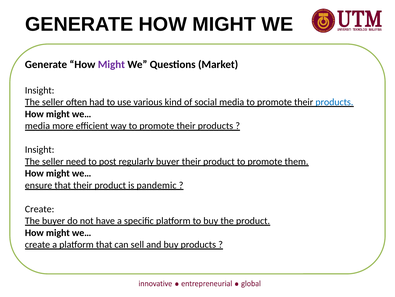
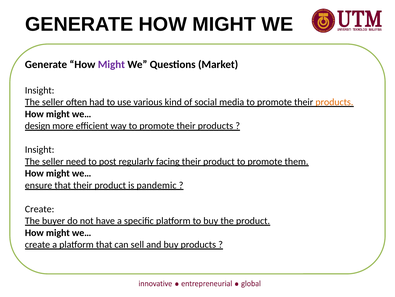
products at (334, 102) colour: blue -> orange
media at (37, 126): media -> design
regularly buyer: buyer -> facing
